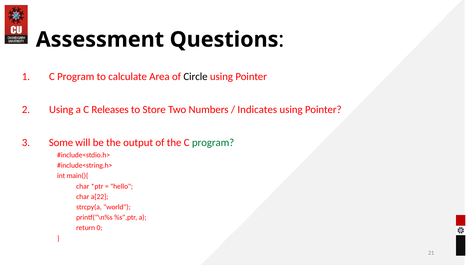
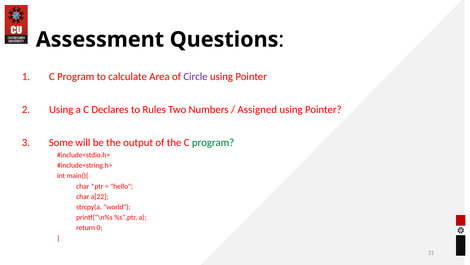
Circle colour: black -> purple
Releases: Releases -> Declares
Store: Store -> Rules
Indicates: Indicates -> Assigned
